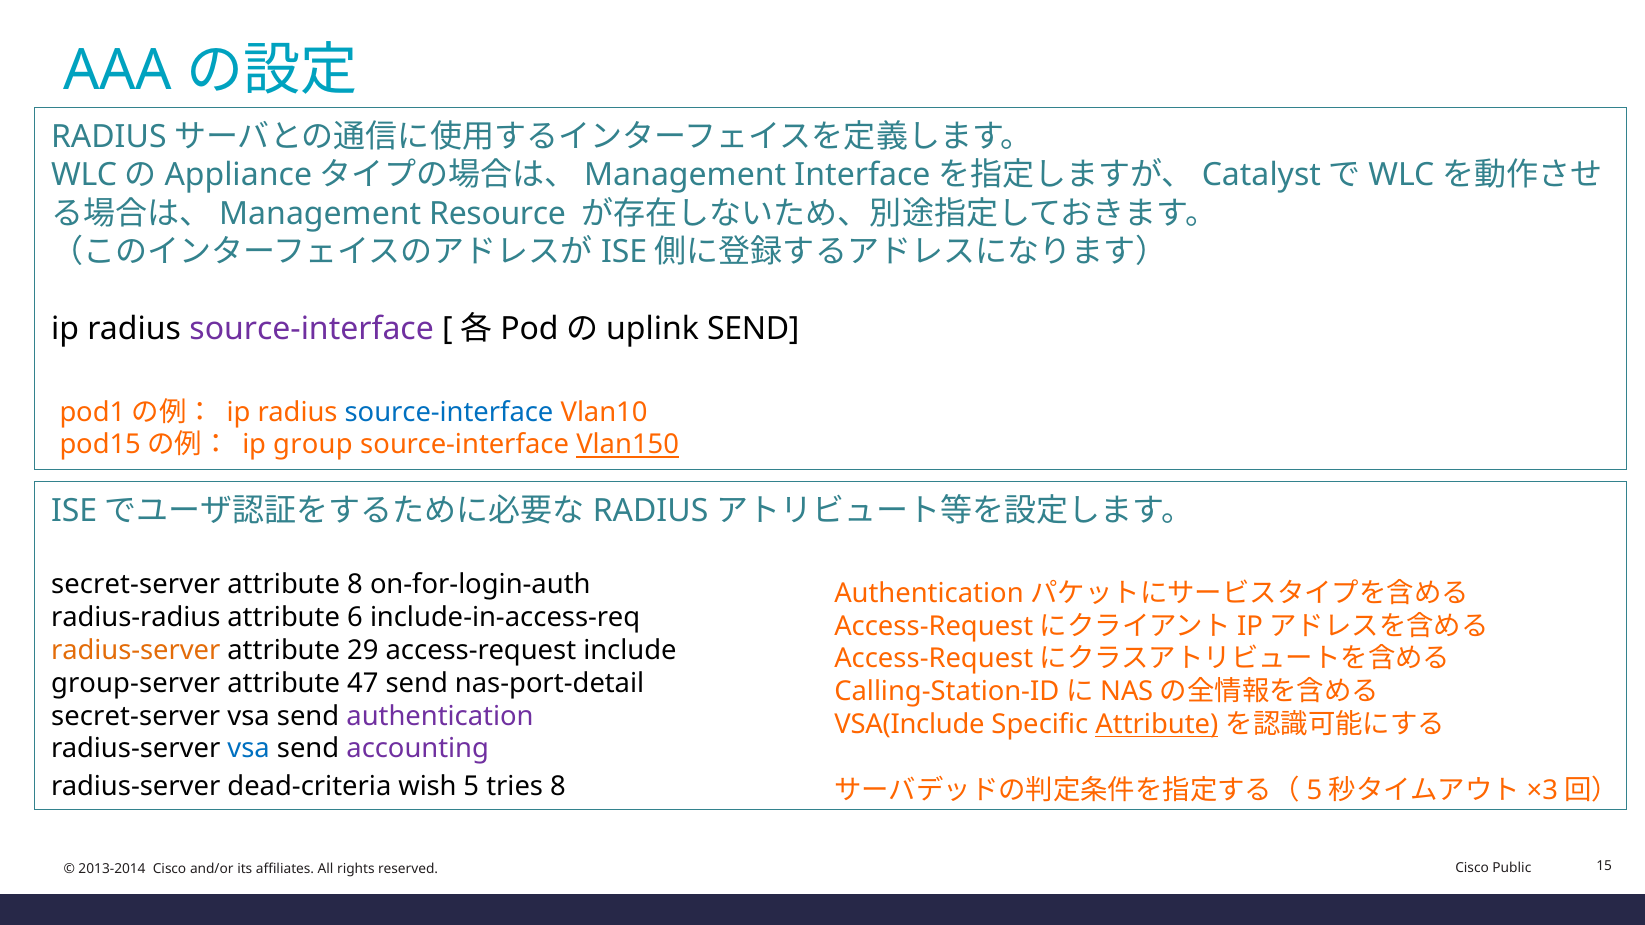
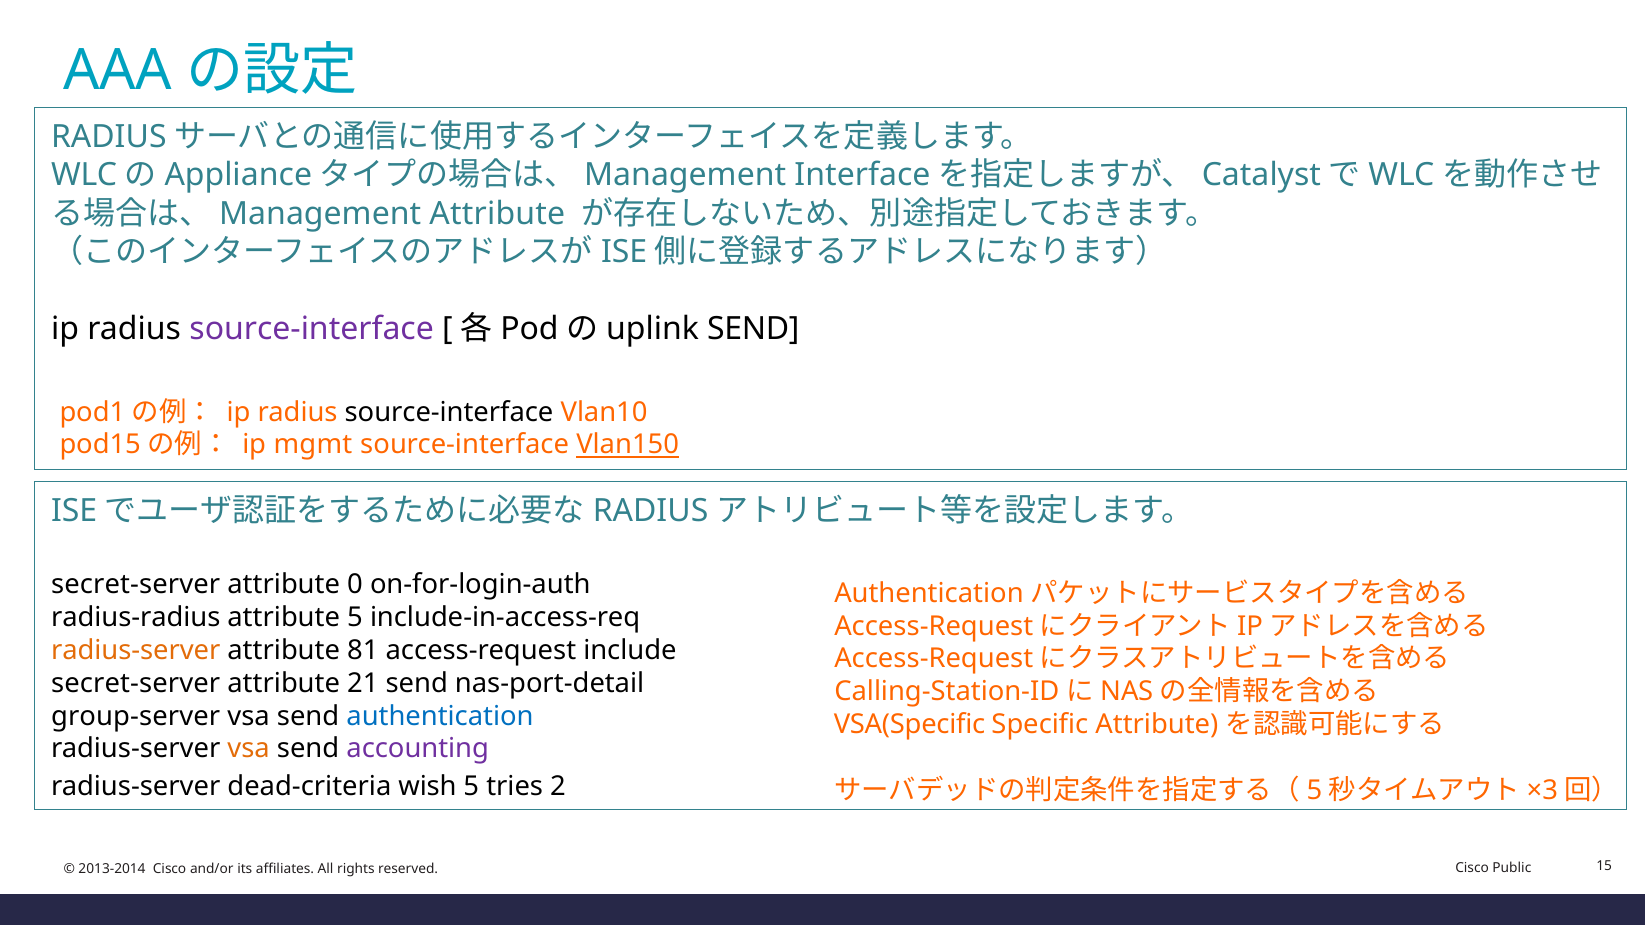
Resource at (498, 214): Resource -> Attribute
source-interface at (449, 412) colour: blue -> black
group: group -> mgmt
attribute 8: 8 -> 0
attribute 6: 6 -> 5
29: 29 -> 81
group-server at (136, 683): group-server -> secret-server
47: 47 -> 21
secret-server at (136, 716): secret-server -> group-server
authentication at (440, 716) colour: purple -> blue
VSA(Include: VSA(Include -> VSA(Specific
Attribute at (1157, 725) underline: present -> none
vsa at (249, 749) colour: blue -> orange
tries 8: 8 -> 2
